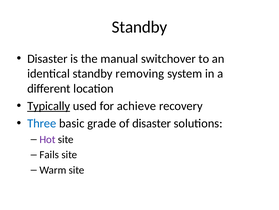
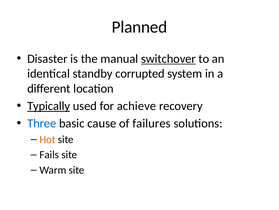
Standby at (140, 27): Standby -> Planned
switchover underline: none -> present
removing: removing -> corrupted
grade: grade -> cause
of disaster: disaster -> failures
Hot colour: purple -> orange
